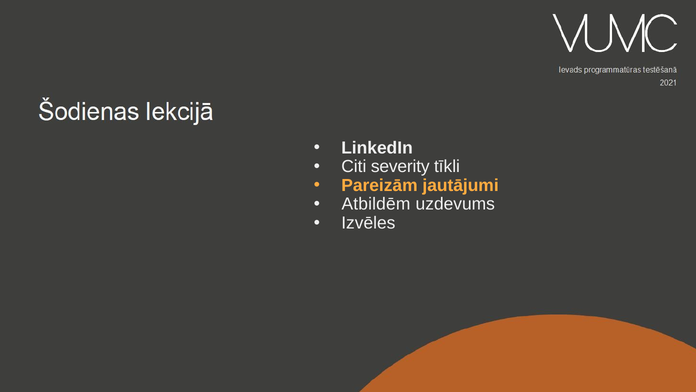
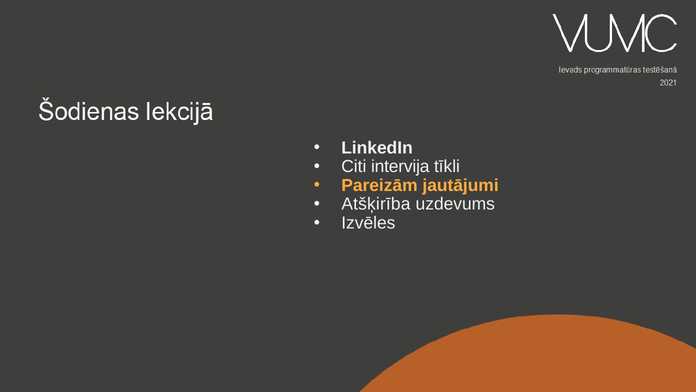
severity: severity -> intervija
Atbildēm: Atbildēm -> Atšķirība
